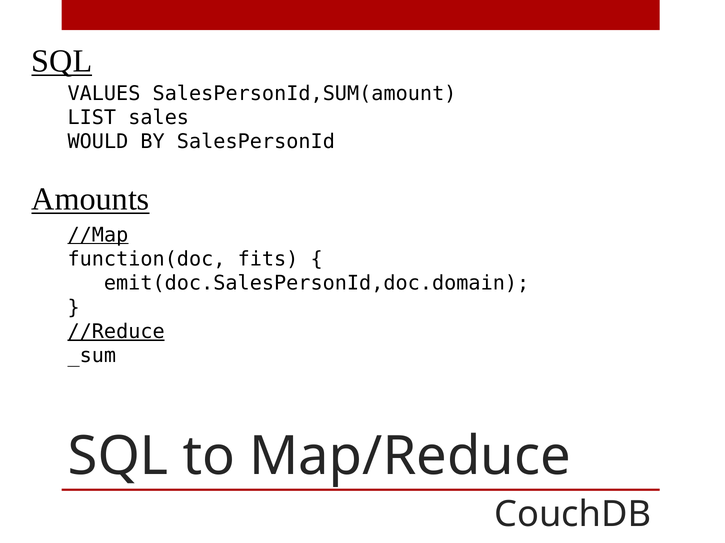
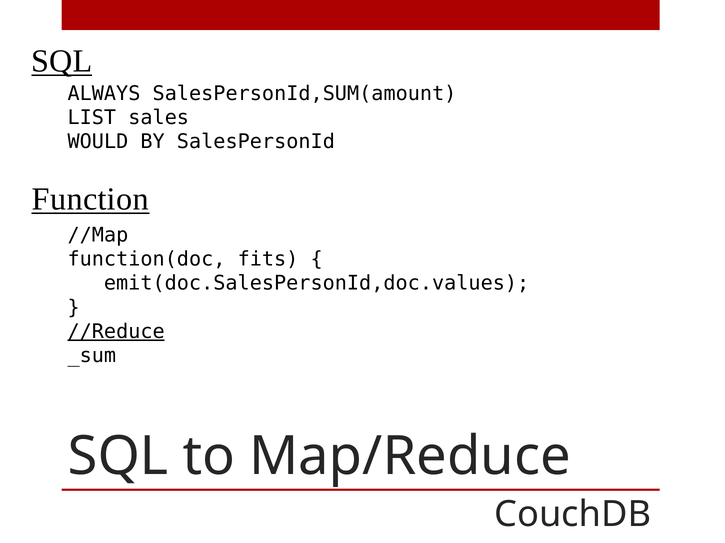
VALUES: VALUES -> ALWAYS
Amounts: Amounts -> Function
//Map underline: present -> none
emit(doc.SalesPersonId,doc.domain: emit(doc.SalesPersonId,doc.domain -> emit(doc.SalesPersonId,doc.values
